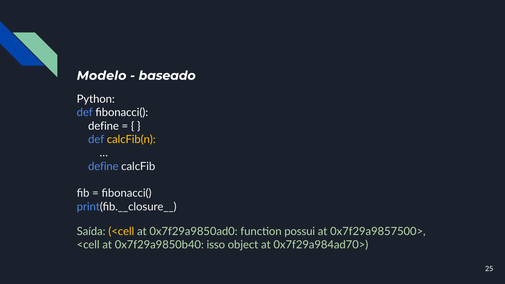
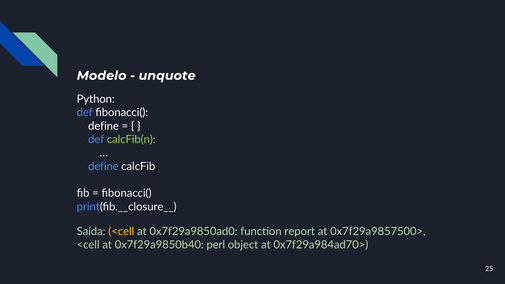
baseado: baseado -> unquote
calcFib(n colour: yellow -> light green
possui: possui -> report
isso: isso -> perl
